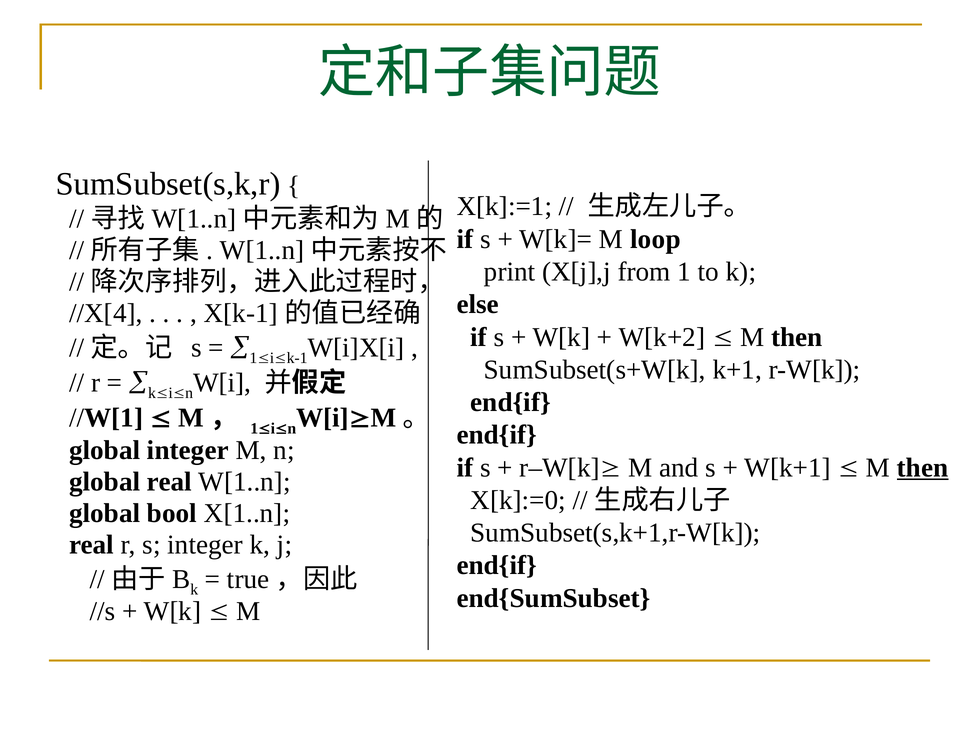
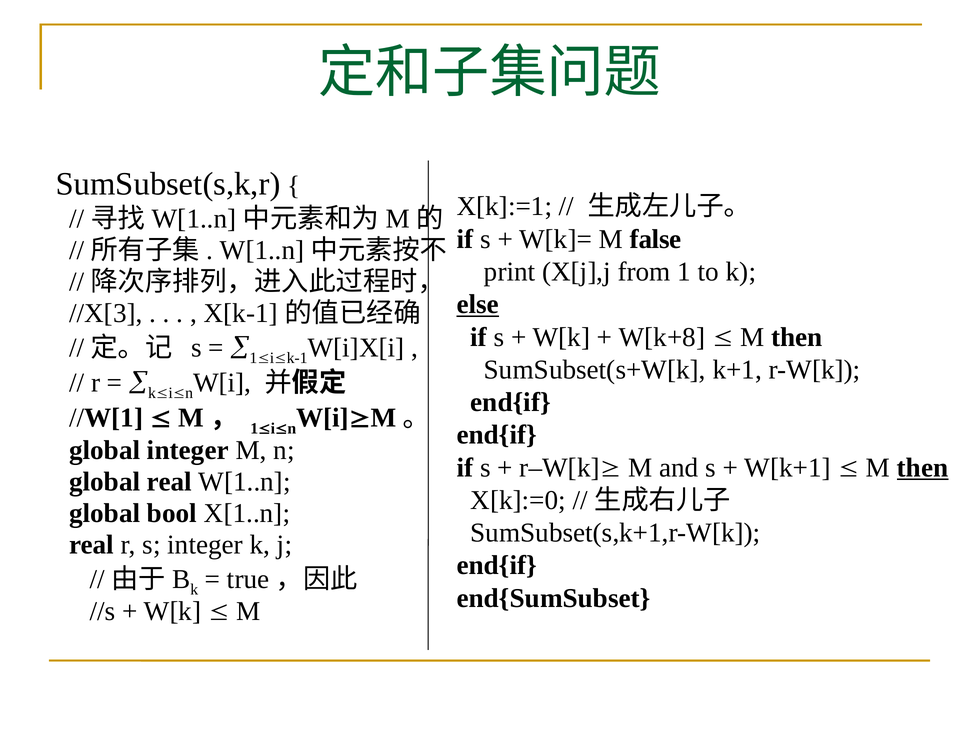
loop: loop -> false
else underline: none -> present
//X[4: //X[4 -> //X[3
W[k+2: W[k+2 -> W[k+8
